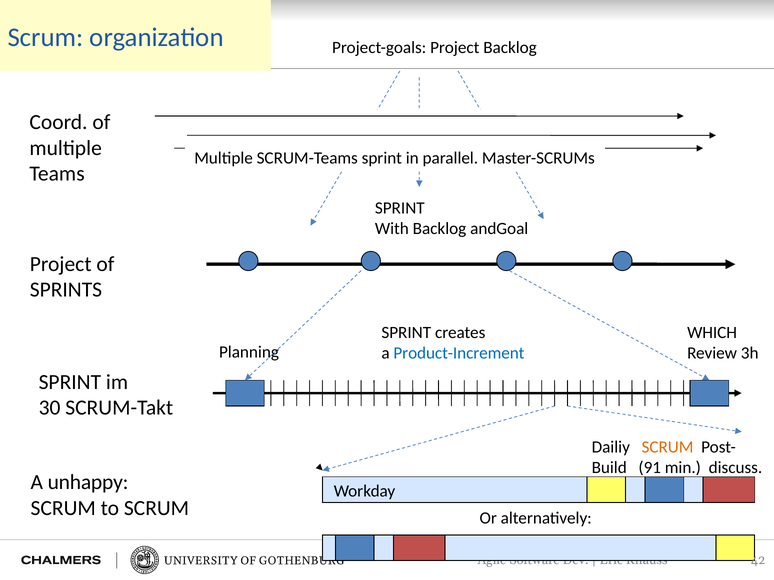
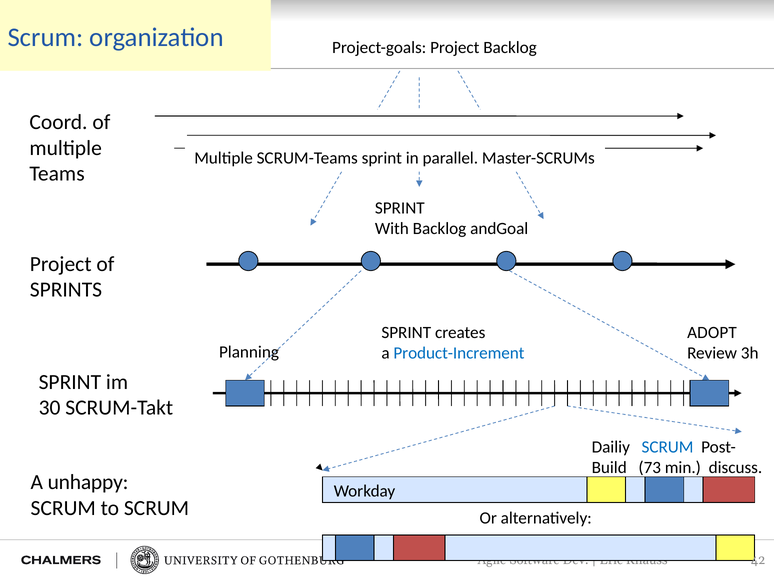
WHICH: WHICH -> ADOPT
SCRUM at (668, 448) colour: orange -> blue
91: 91 -> 73
